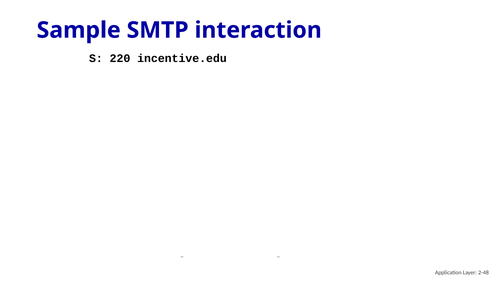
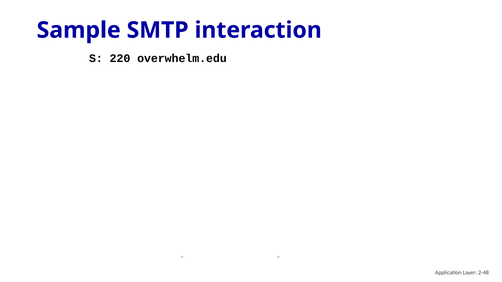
incentive.edu: incentive.edu -> overwhelm.edu
